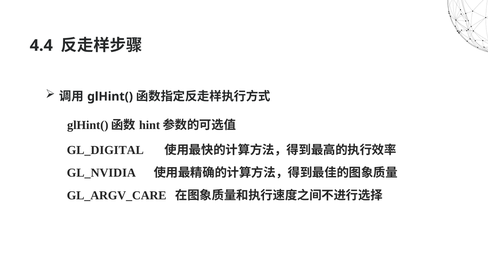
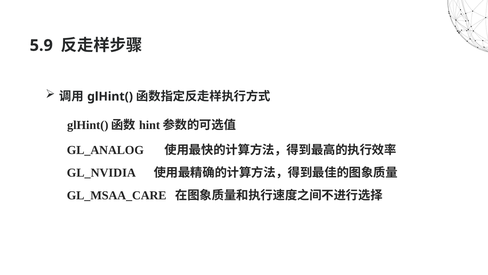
4.4: 4.4 -> 5.9
GL_DIGITAL: GL_DIGITAL -> GL_ANALOG
GL_ARGV_CARE: GL_ARGV_CARE -> GL_MSAA_CARE
